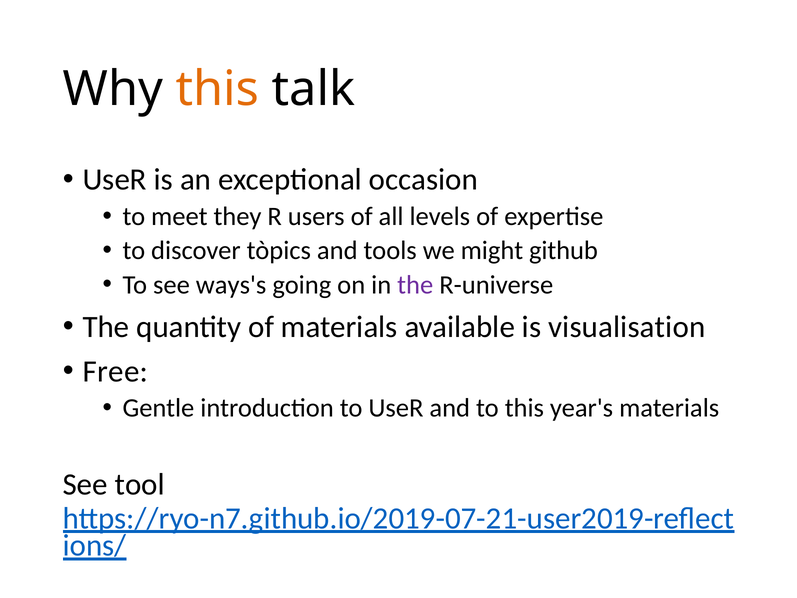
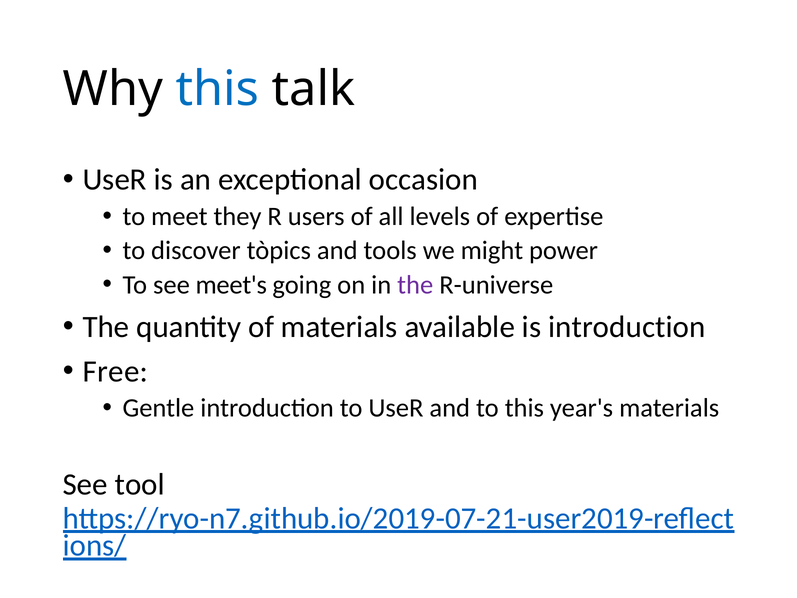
this at (217, 89) colour: orange -> blue
github: github -> power
ways's: ways's -> meet's
is visualisation: visualisation -> introduction
